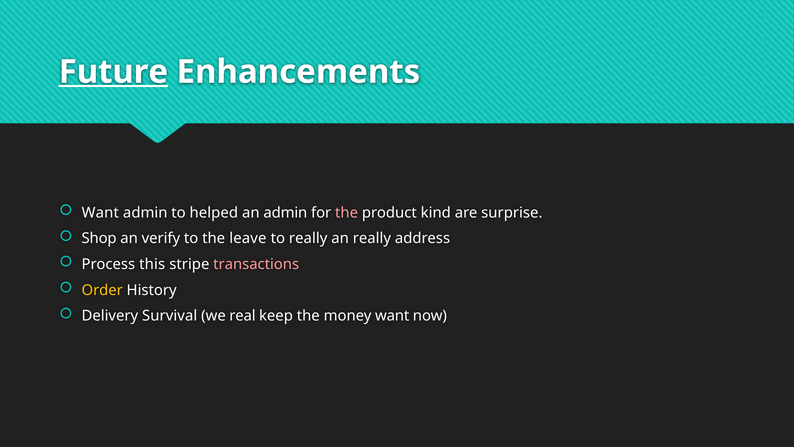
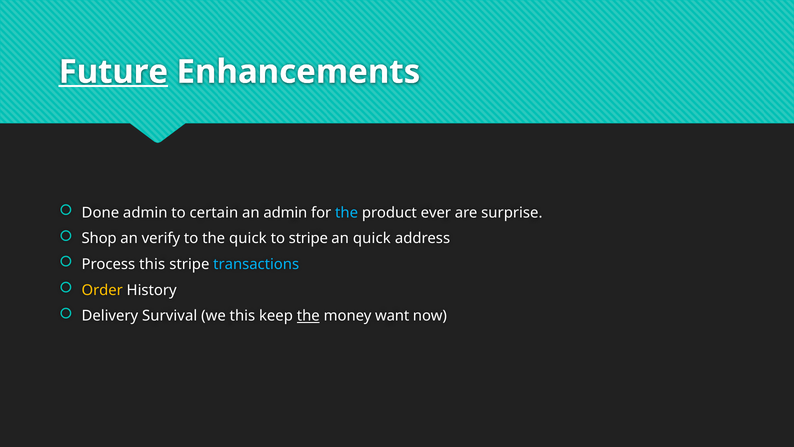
Want at (100, 213): Want -> Done
helped: helped -> certain
the at (347, 213) colour: pink -> light blue
kind: kind -> ever
the leave: leave -> quick
to really: really -> stripe
an really: really -> quick
transactions colour: pink -> light blue
we real: real -> this
the at (308, 316) underline: none -> present
